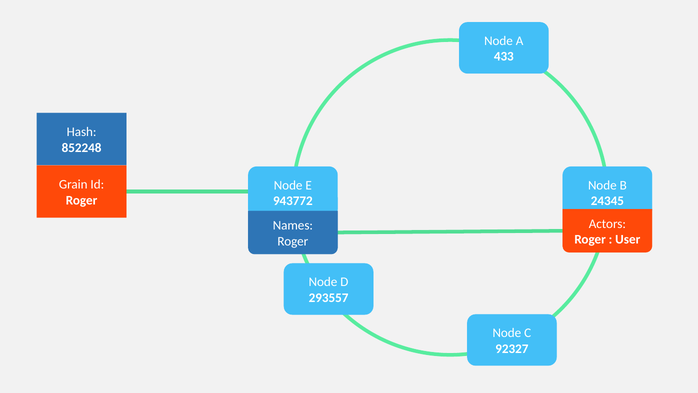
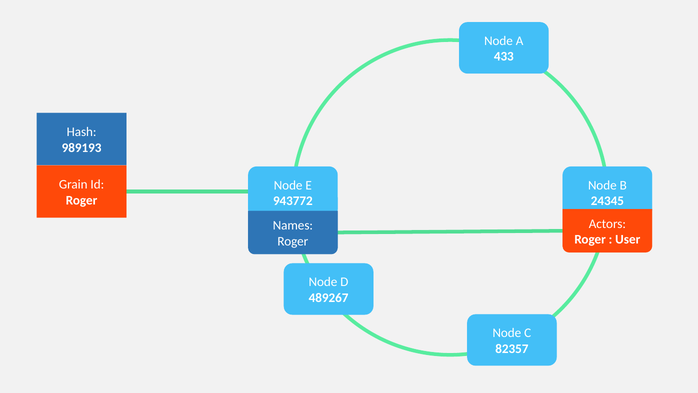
852248: 852248 -> 989193
293557: 293557 -> 489267
92327: 92327 -> 82357
